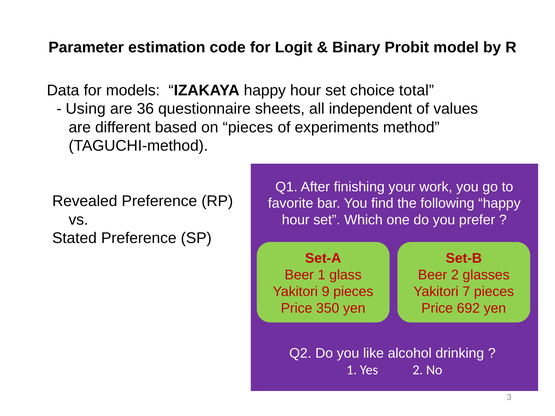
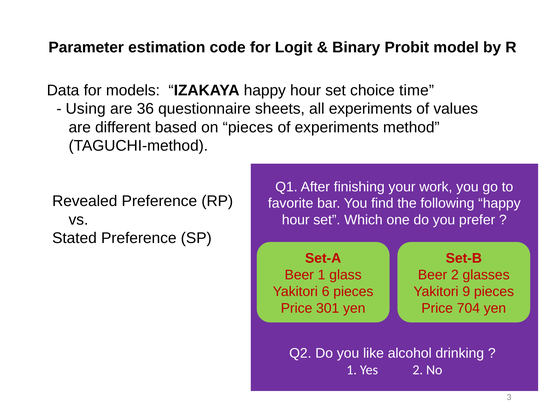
total: total -> time
all independent: independent -> experiments
9: 9 -> 6
7: 7 -> 9
350: 350 -> 301
692: 692 -> 704
